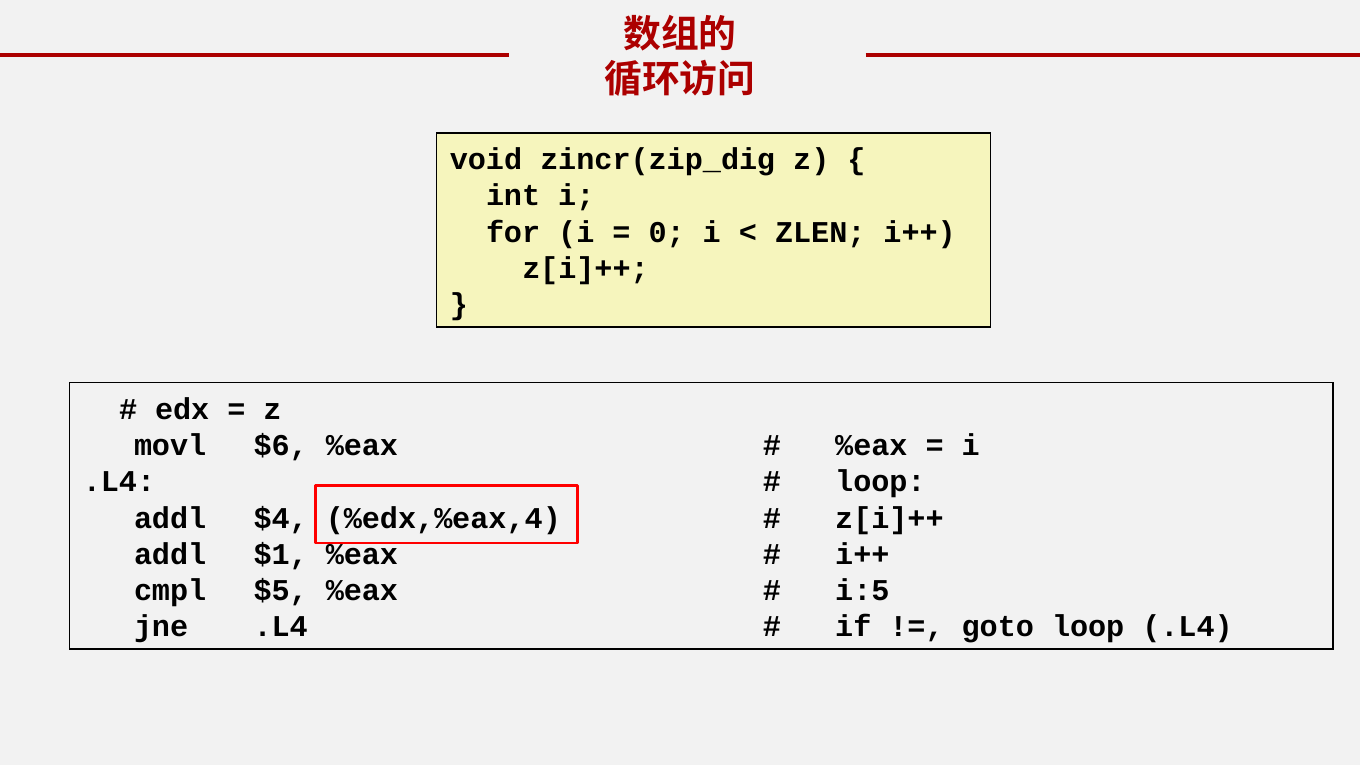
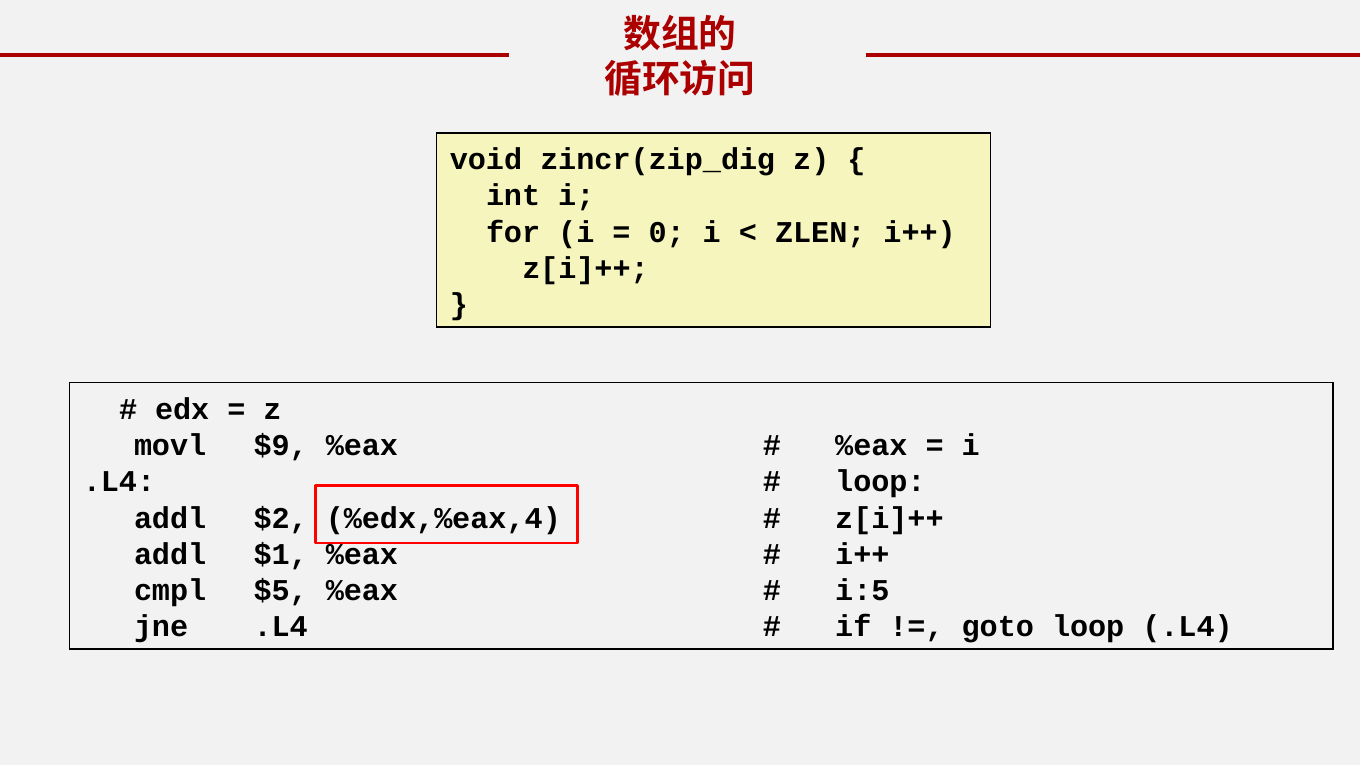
$6: $6 -> $9
$4: $4 -> $2
